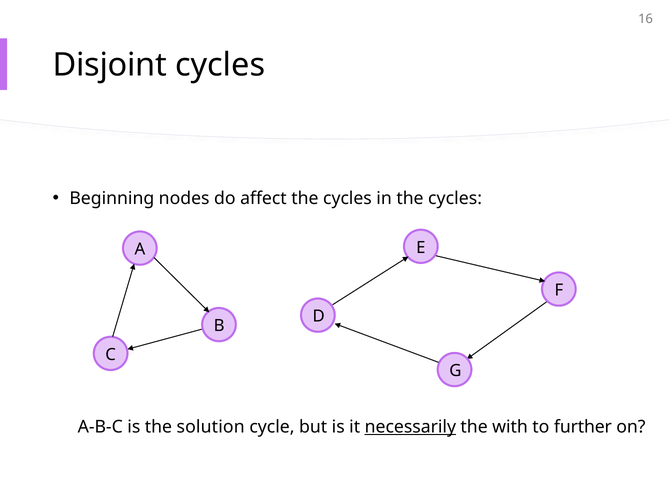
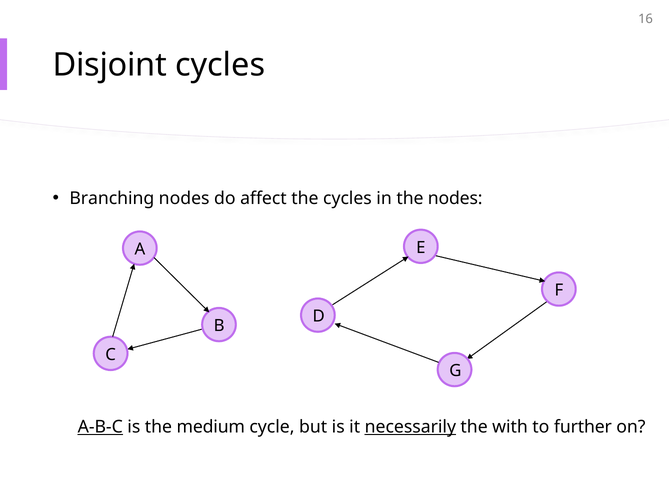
Beginning: Beginning -> Branching
in the cycles: cycles -> nodes
A-B-C underline: none -> present
solution: solution -> medium
